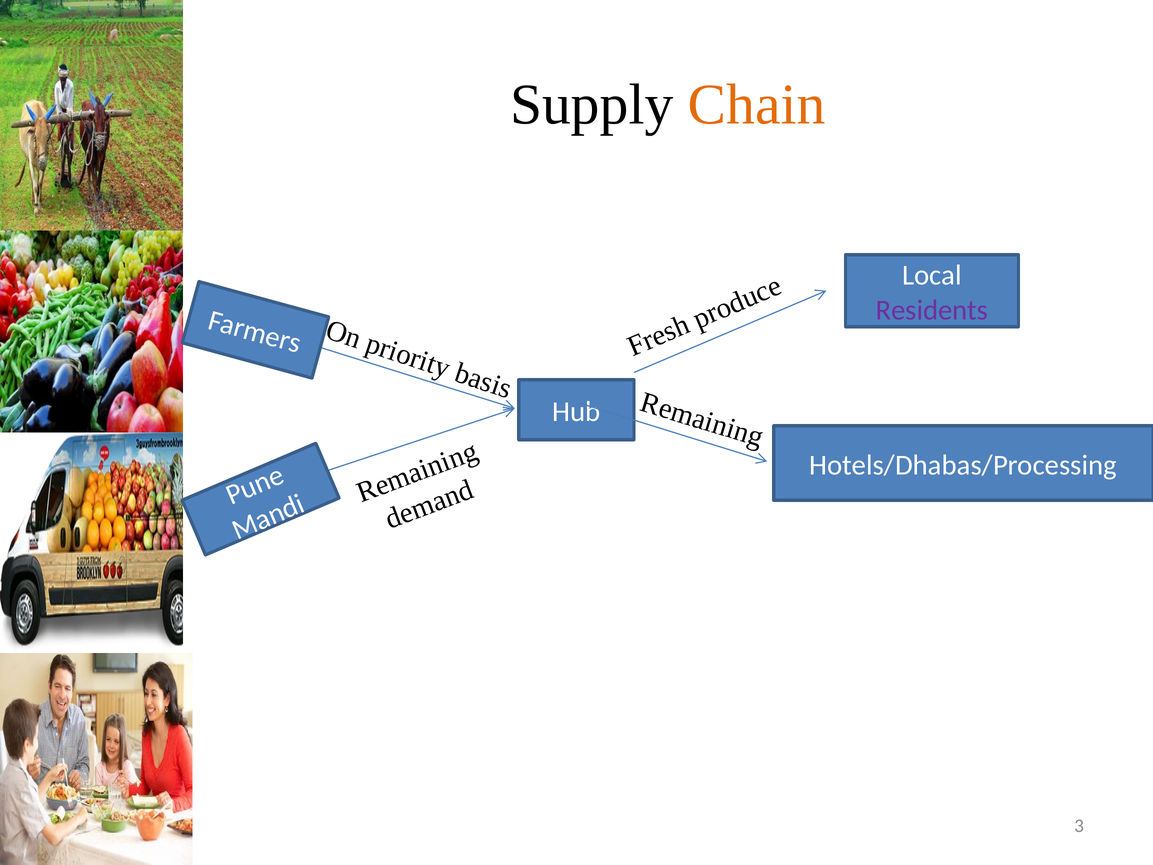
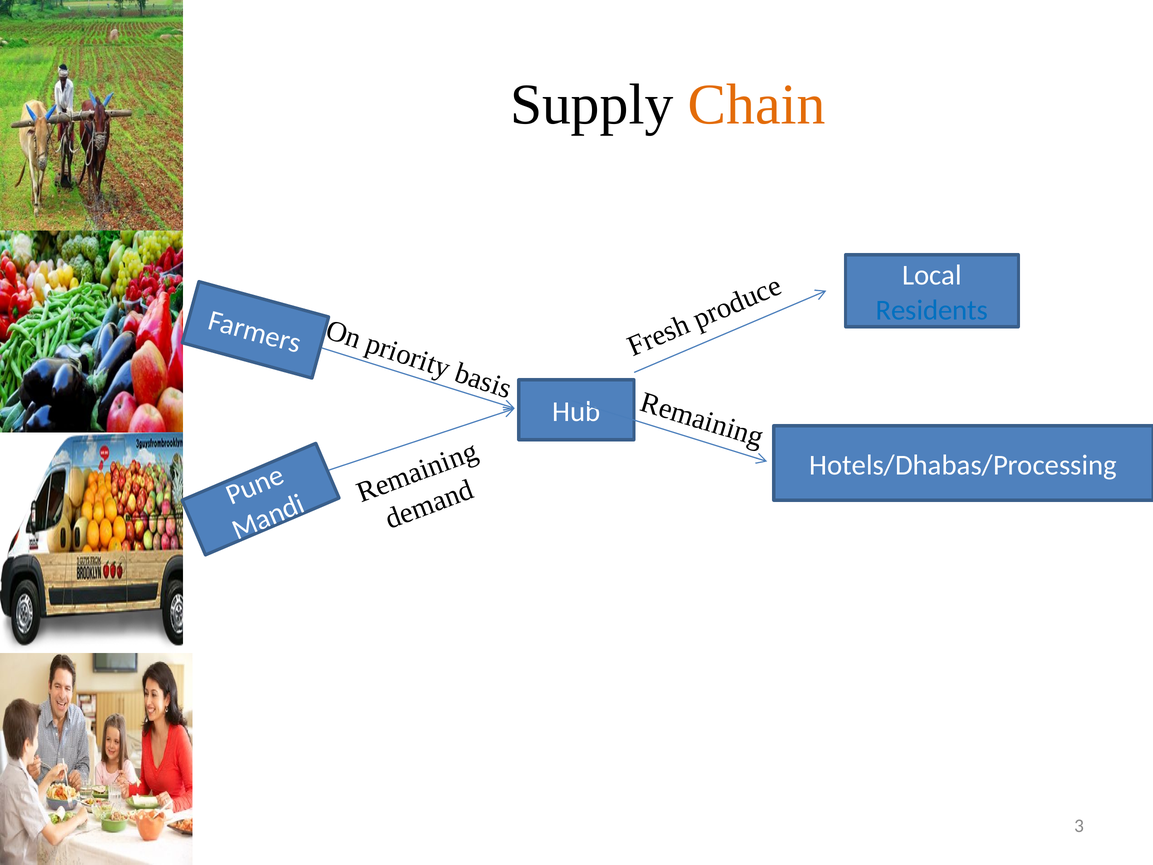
Residents colour: purple -> blue
